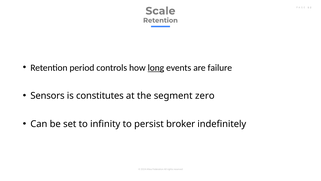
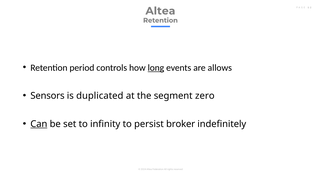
Scale at (160, 11): Scale -> Altea
failure: failure -> allows
constitutes: constitutes -> duplicated
Can underline: none -> present
